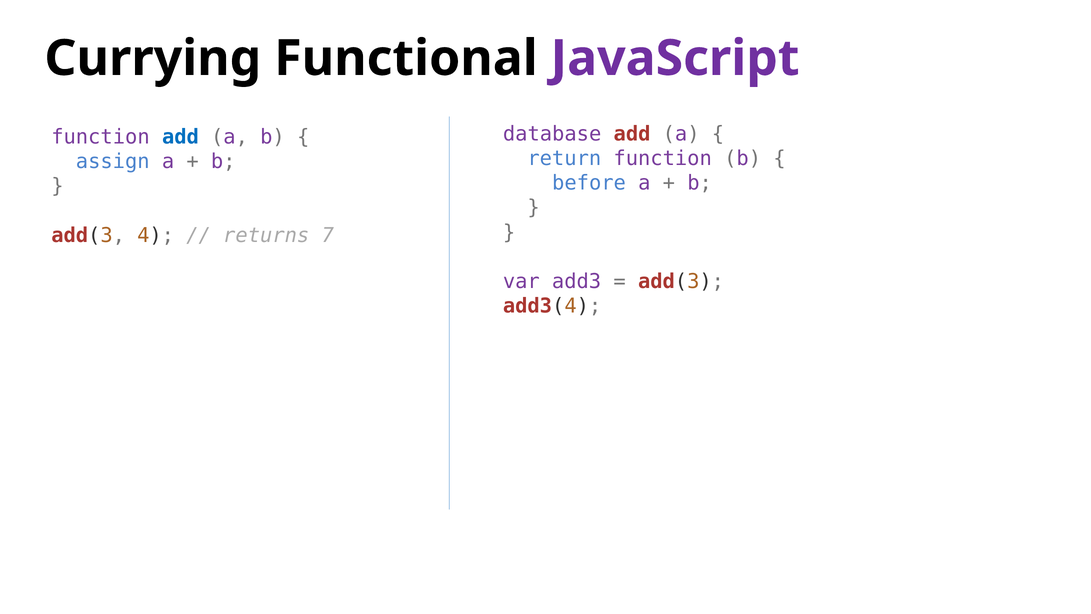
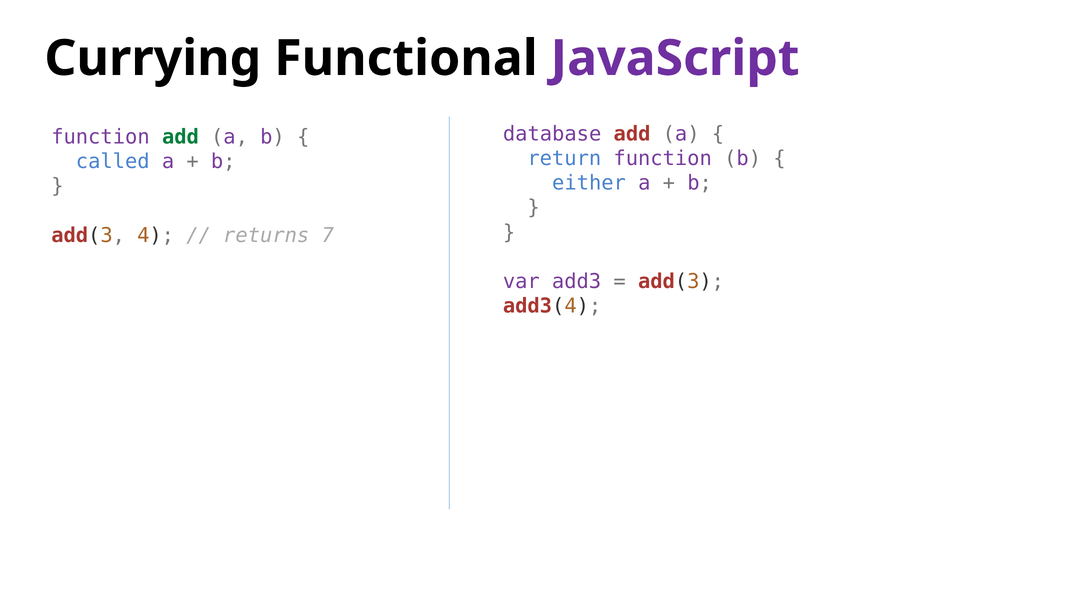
add at (180, 137) colour: blue -> green
assign: assign -> called
before: before -> either
